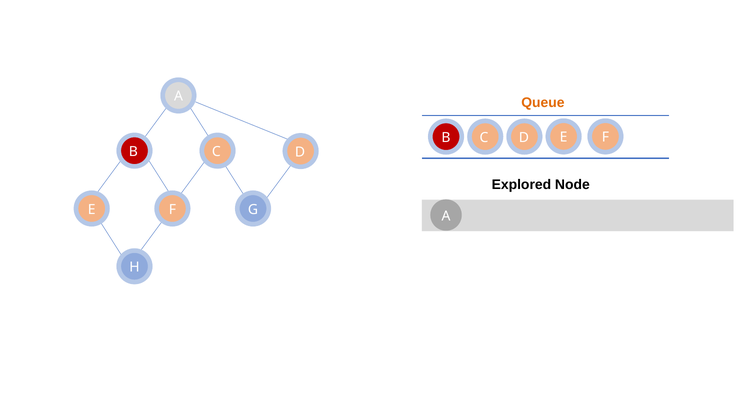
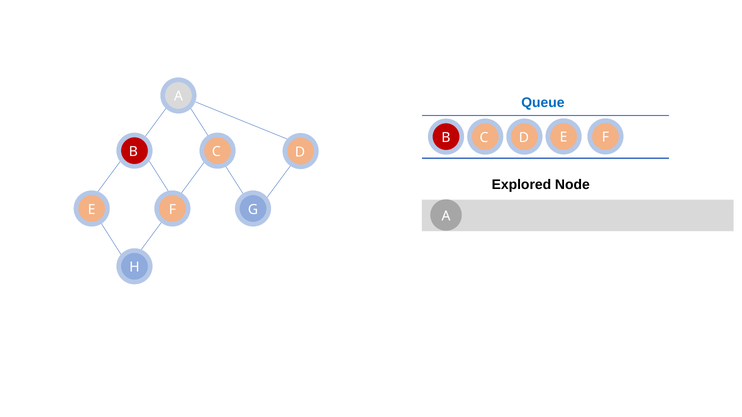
Queue colour: orange -> blue
